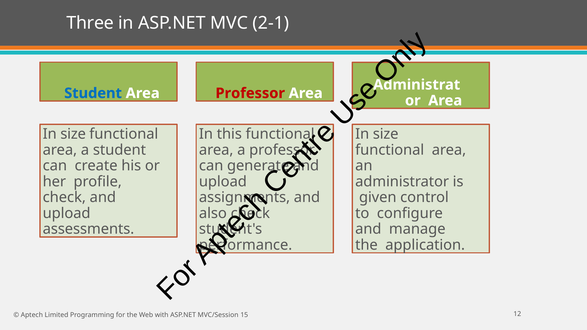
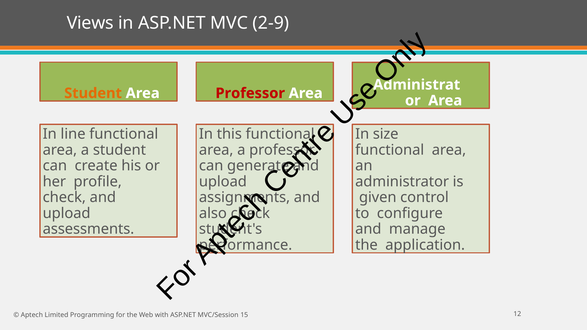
Three: Three -> Views
2-1: 2-1 -> 2-9
Student at (93, 93) colour: blue -> orange
size at (73, 134): size -> line
